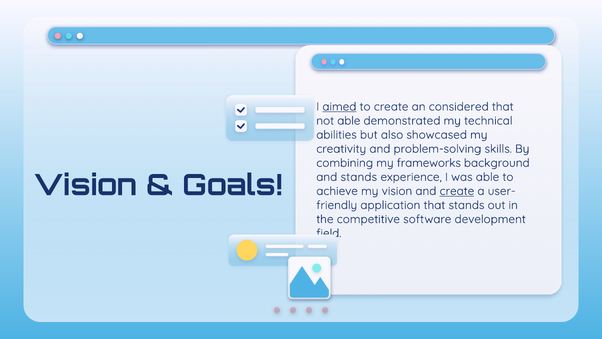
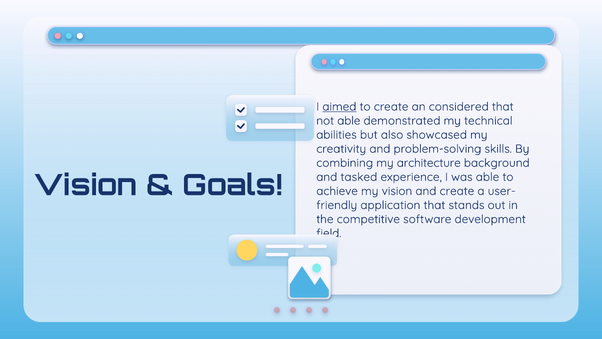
frameworks: frameworks -> architecture
and stands: stands -> tasked
create at (457, 191) underline: present -> none
